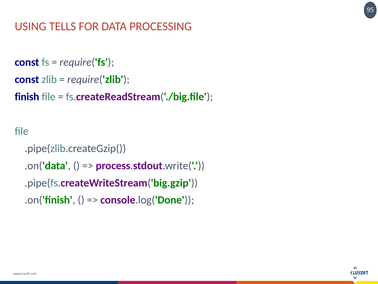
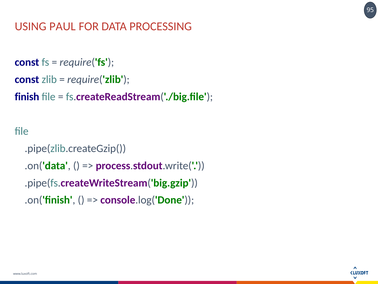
TELLS: TELLS -> PAUL
